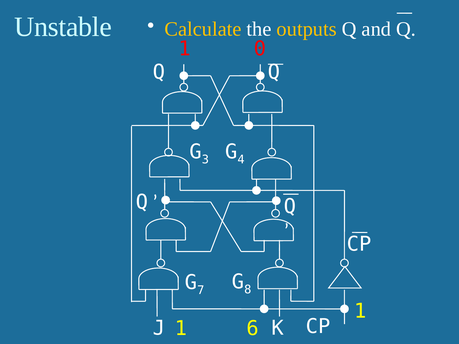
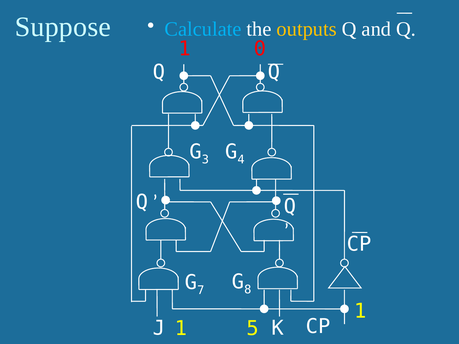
Unstable: Unstable -> Suppose
Calculate colour: yellow -> light blue
6: 6 -> 5
